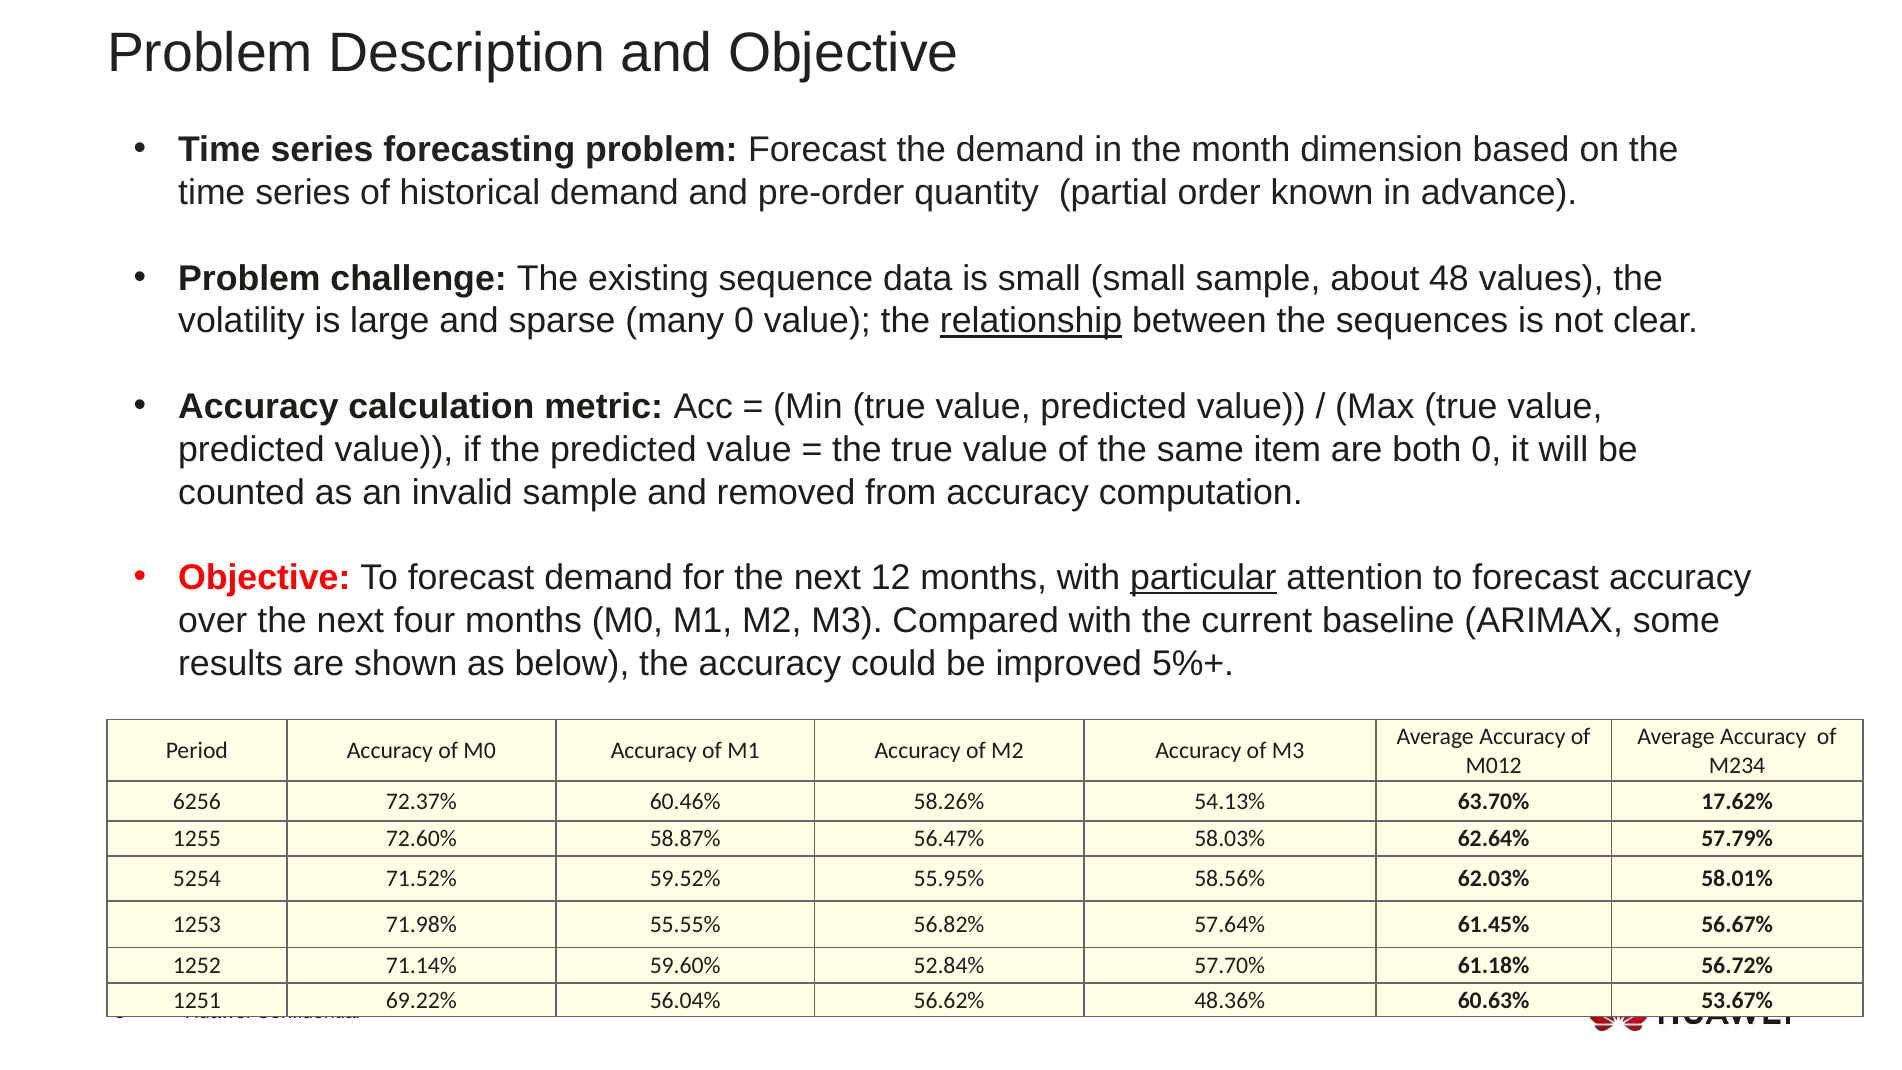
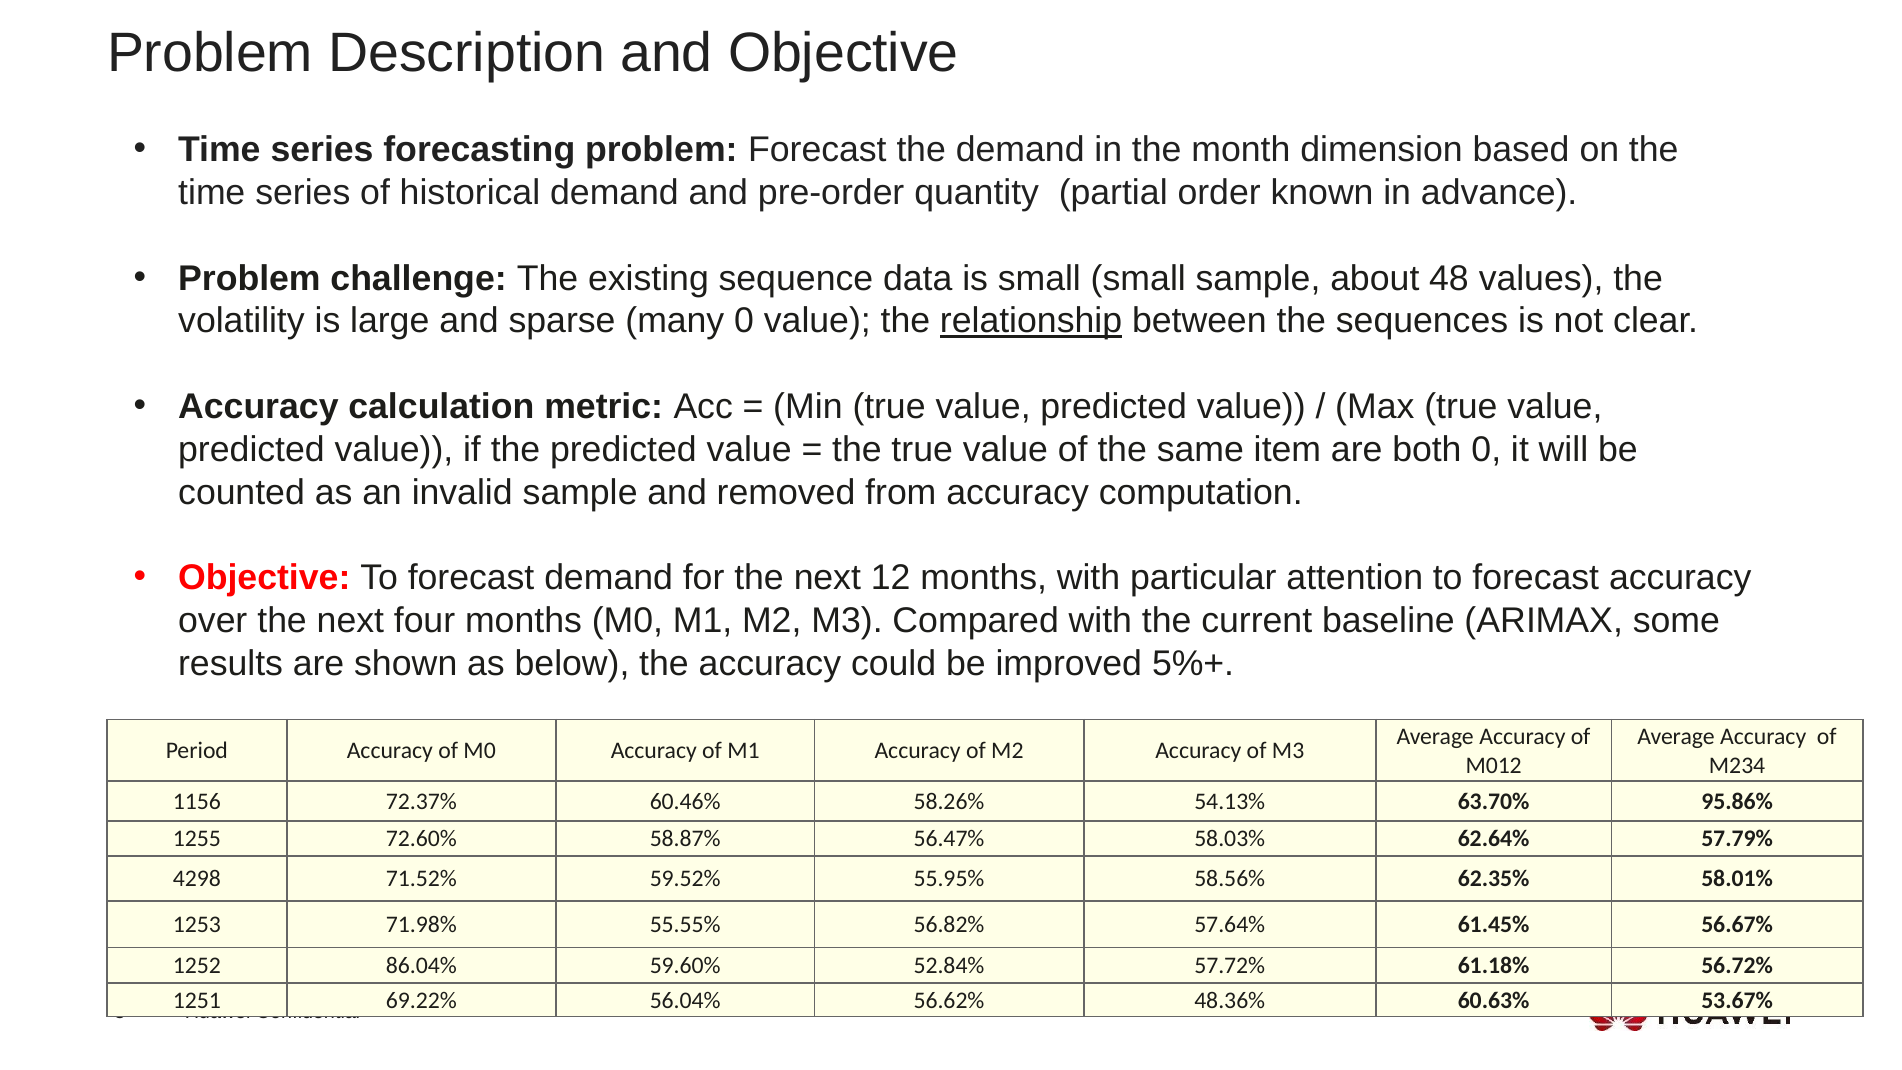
particular underline: present -> none
6256: 6256 -> 1156
17.62%: 17.62% -> 95.86%
5254: 5254 -> 4298
62.03%: 62.03% -> 62.35%
71.14%: 71.14% -> 86.04%
57.70%: 57.70% -> 57.72%
